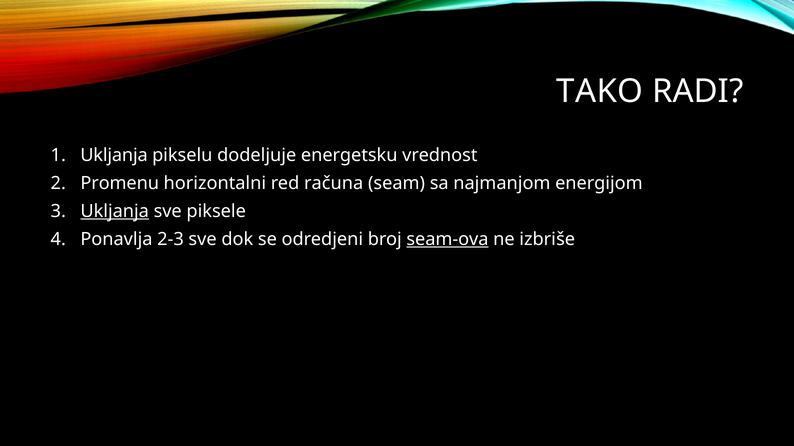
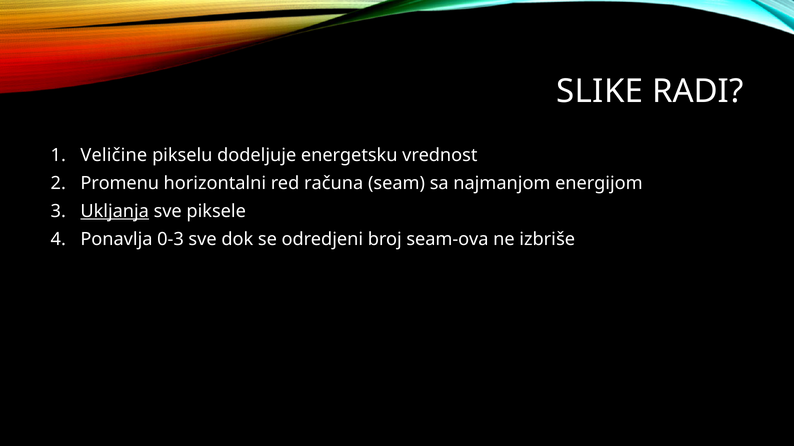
TAKO: TAKO -> SLIKE
Ukljanja at (114, 156): Ukljanja -> Veličine
2-3: 2-3 -> 0-3
seam-ova underline: present -> none
